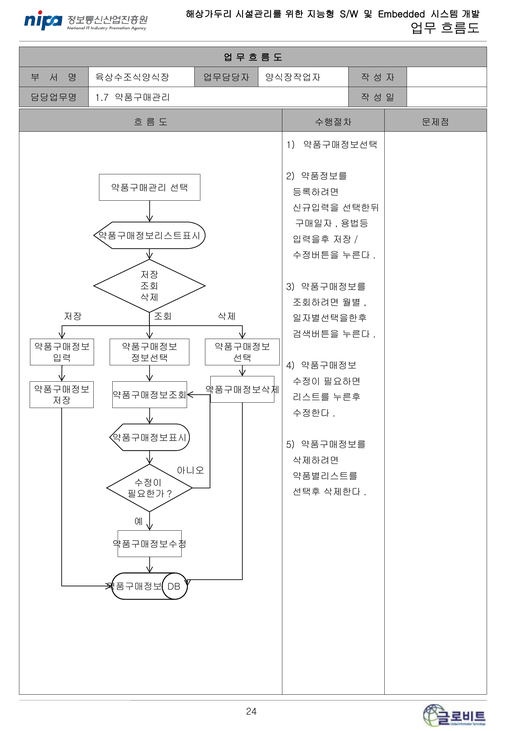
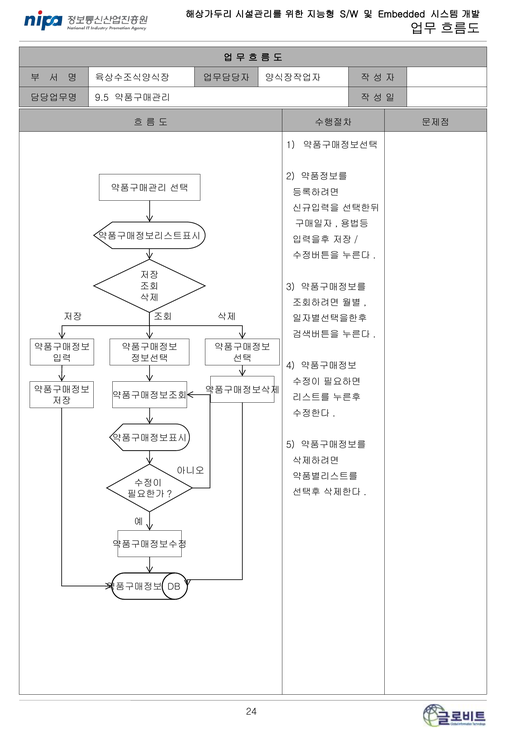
1.7: 1.7 -> 9.5
